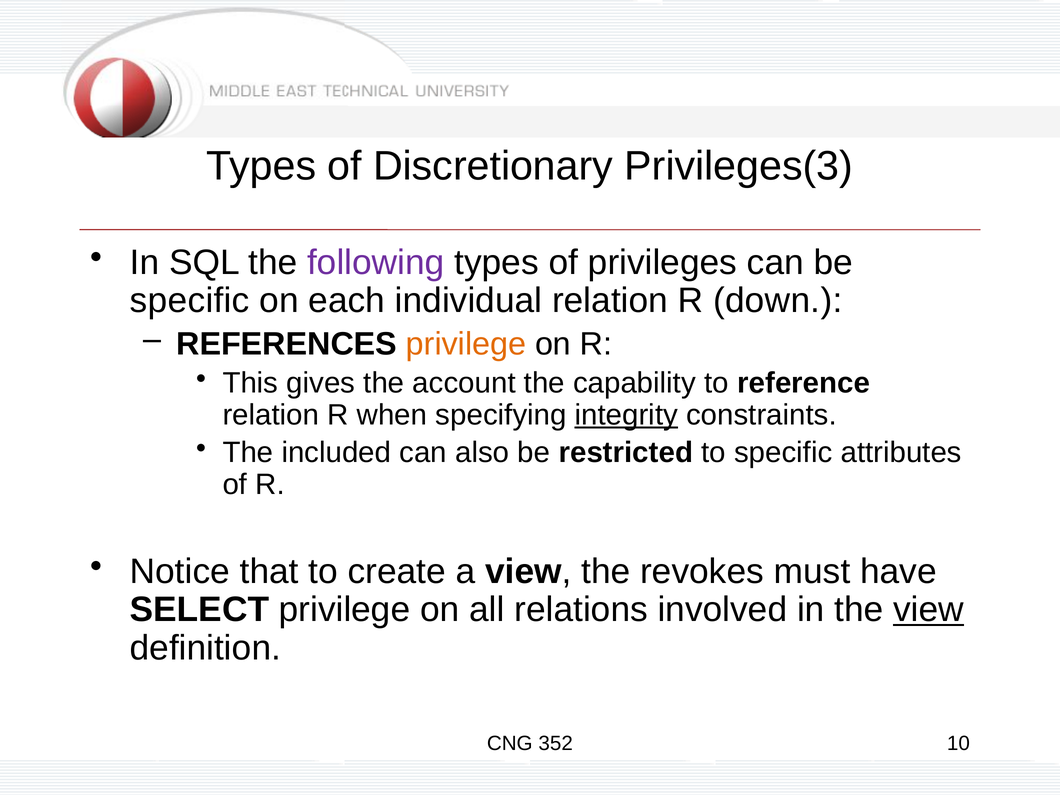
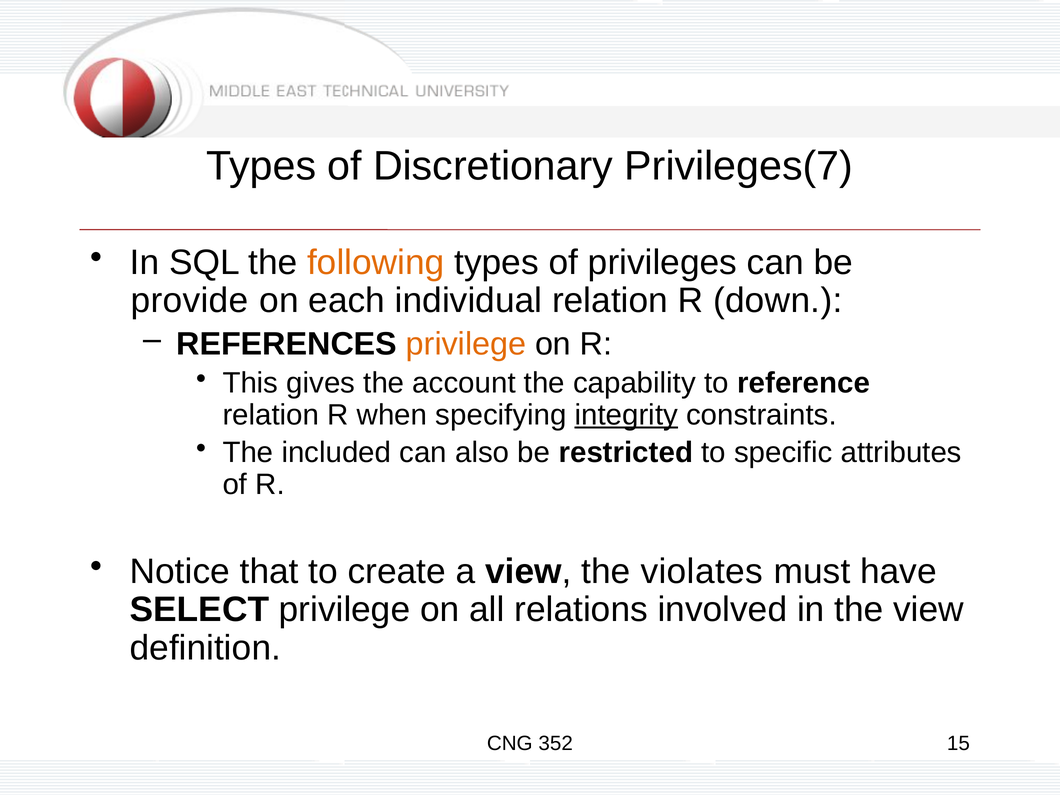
Privileges(3: Privileges(3 -> Privileges(7
following colour: purple -> orange
specific at (190, 301): specific -> provide
revokes: revokes -> violates
view at (929, 610) underline: present -> none
10: 10 -> 15
